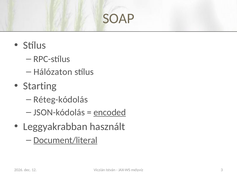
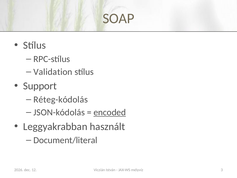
Hálózaton: Hálózaton -> Validation
Starting: Starting -> Support
Document/literal underline: present -> none
